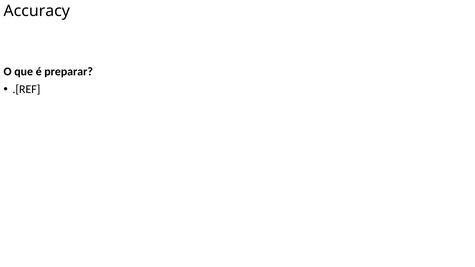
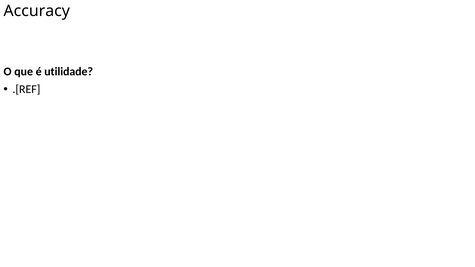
preparar: preparar -> utilidade
